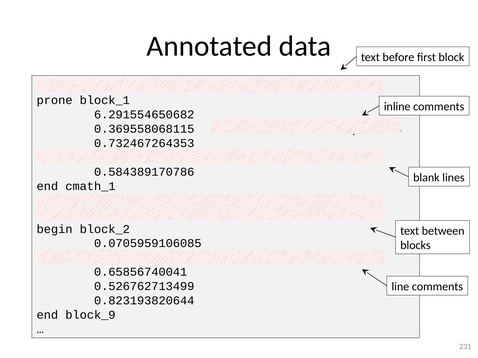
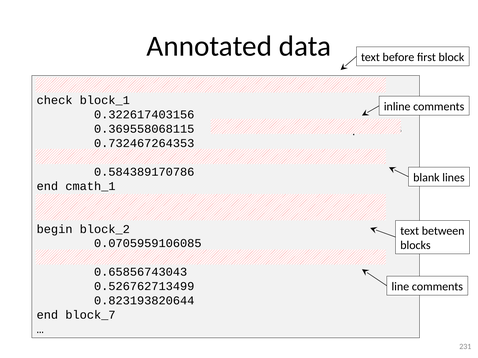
prone: prone -> check
6.291554650682: 6.291554650682 -> 0.322617403156
0.65856740041: 0.65856740041 -> 0.65856743043
block_9: block_9 -> block_7
